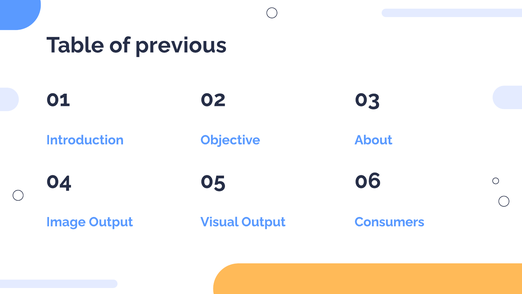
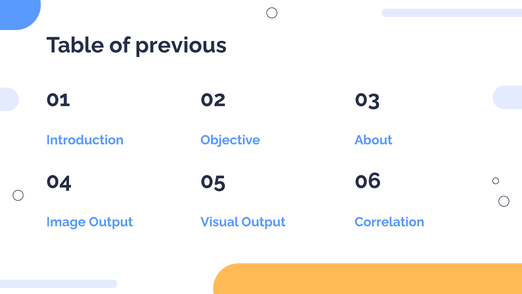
Consumers: Consumers -> Correlation
